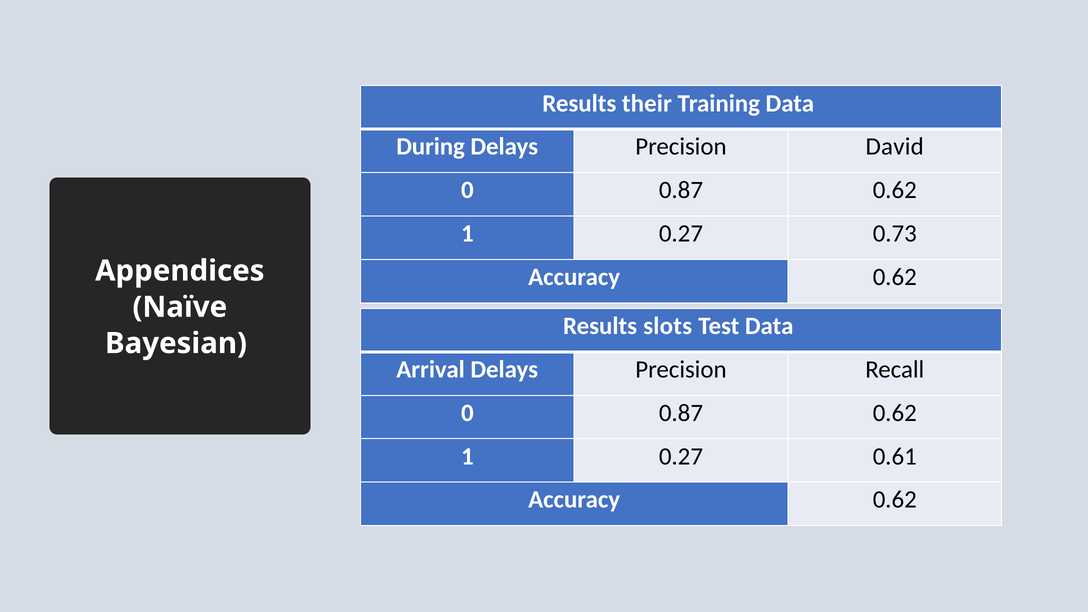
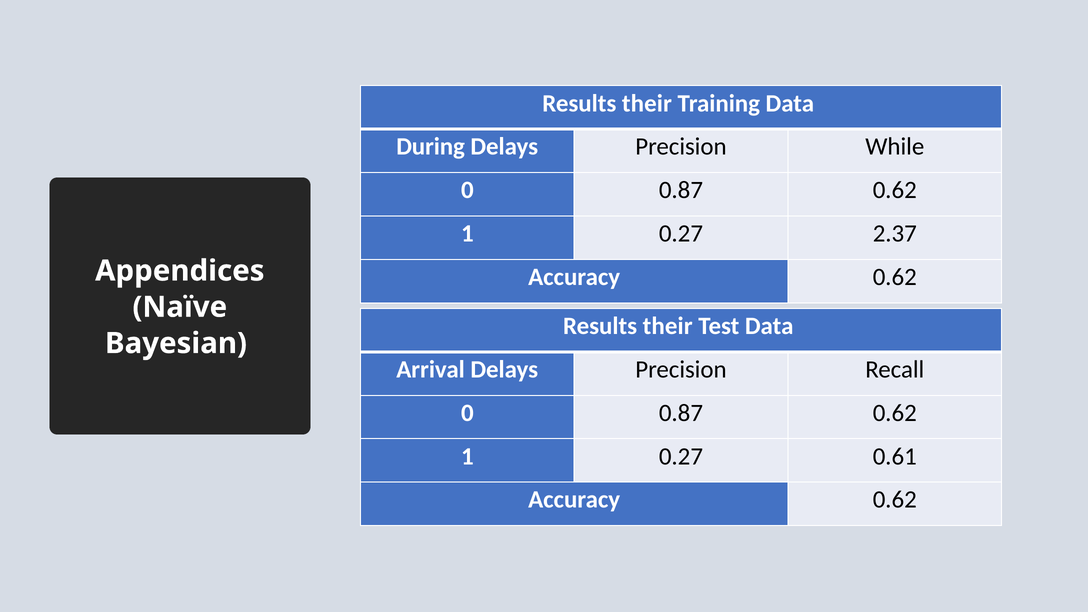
David: David -> While
0.73: 0.73 -> 2.37
slots at (668, 326): slots -> their
